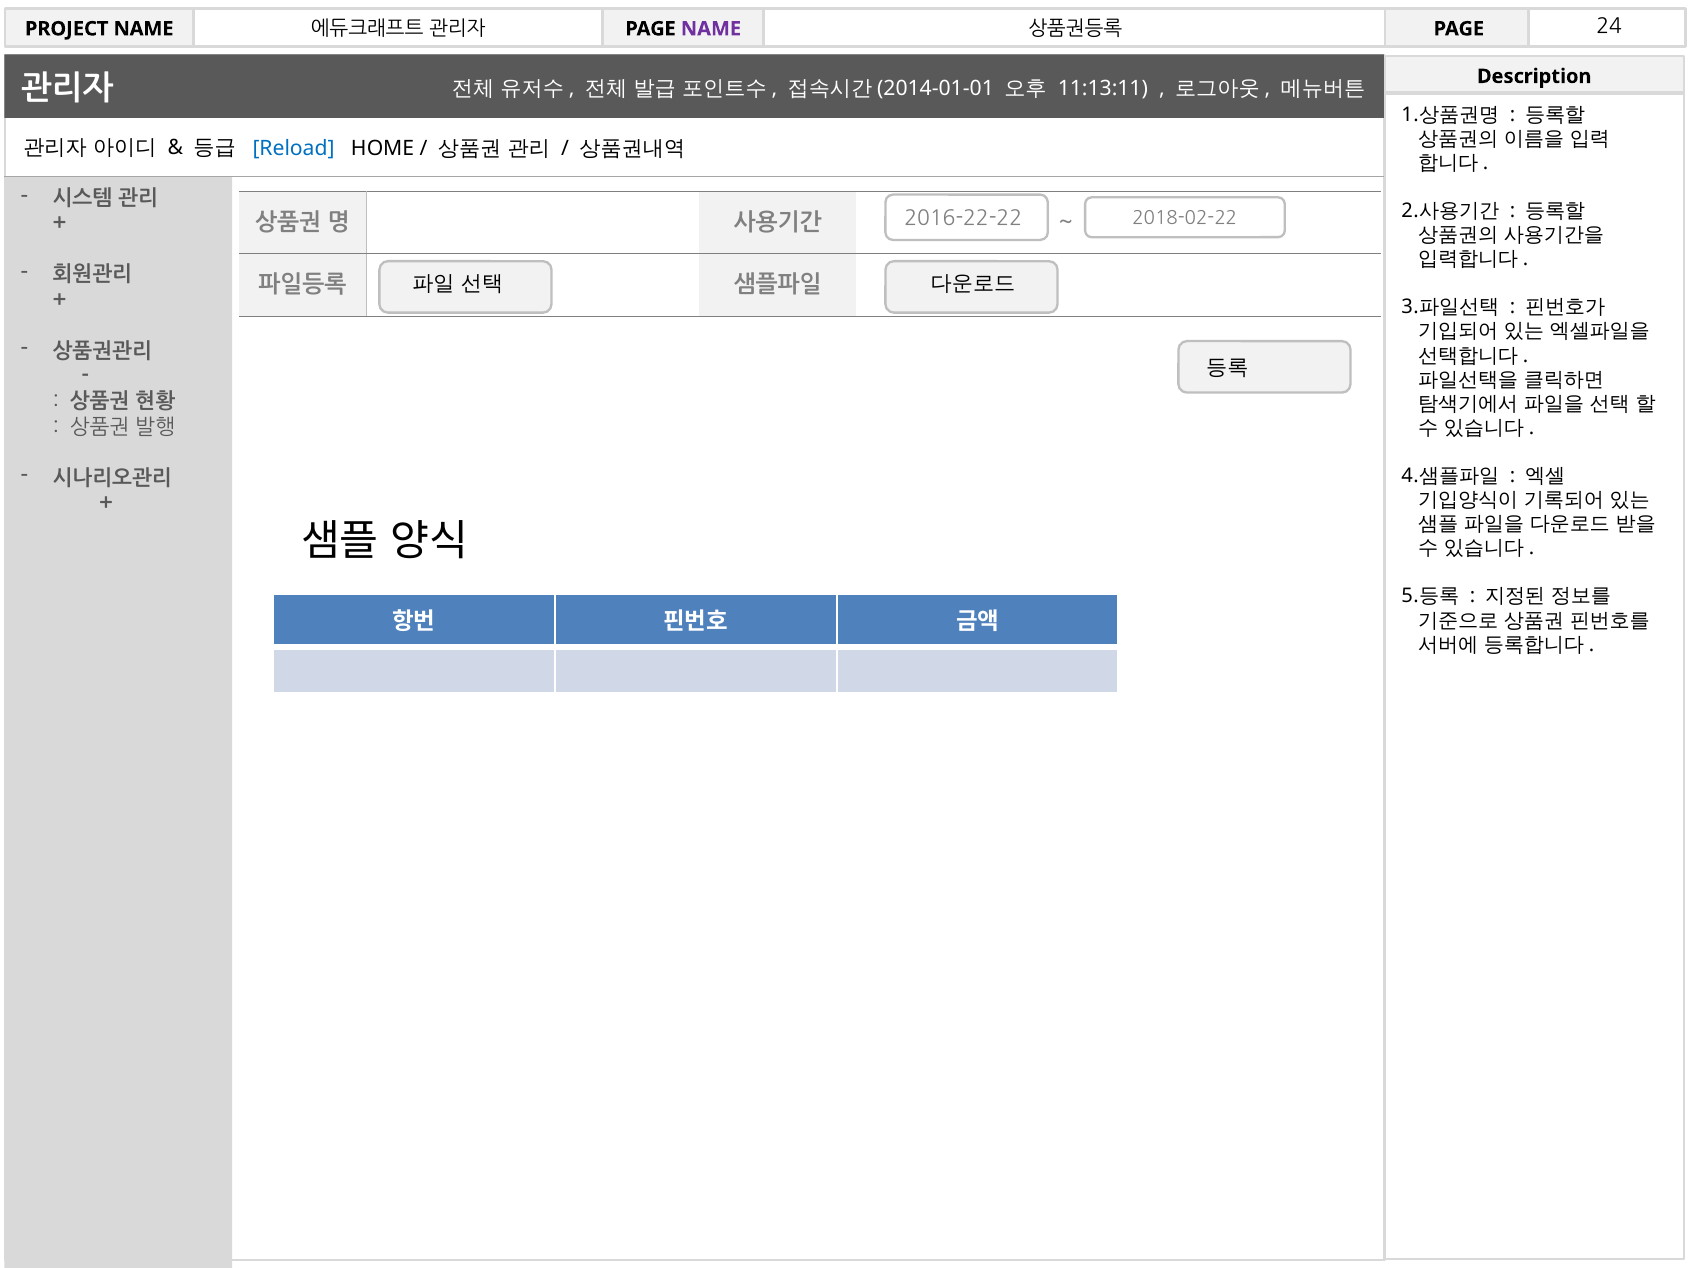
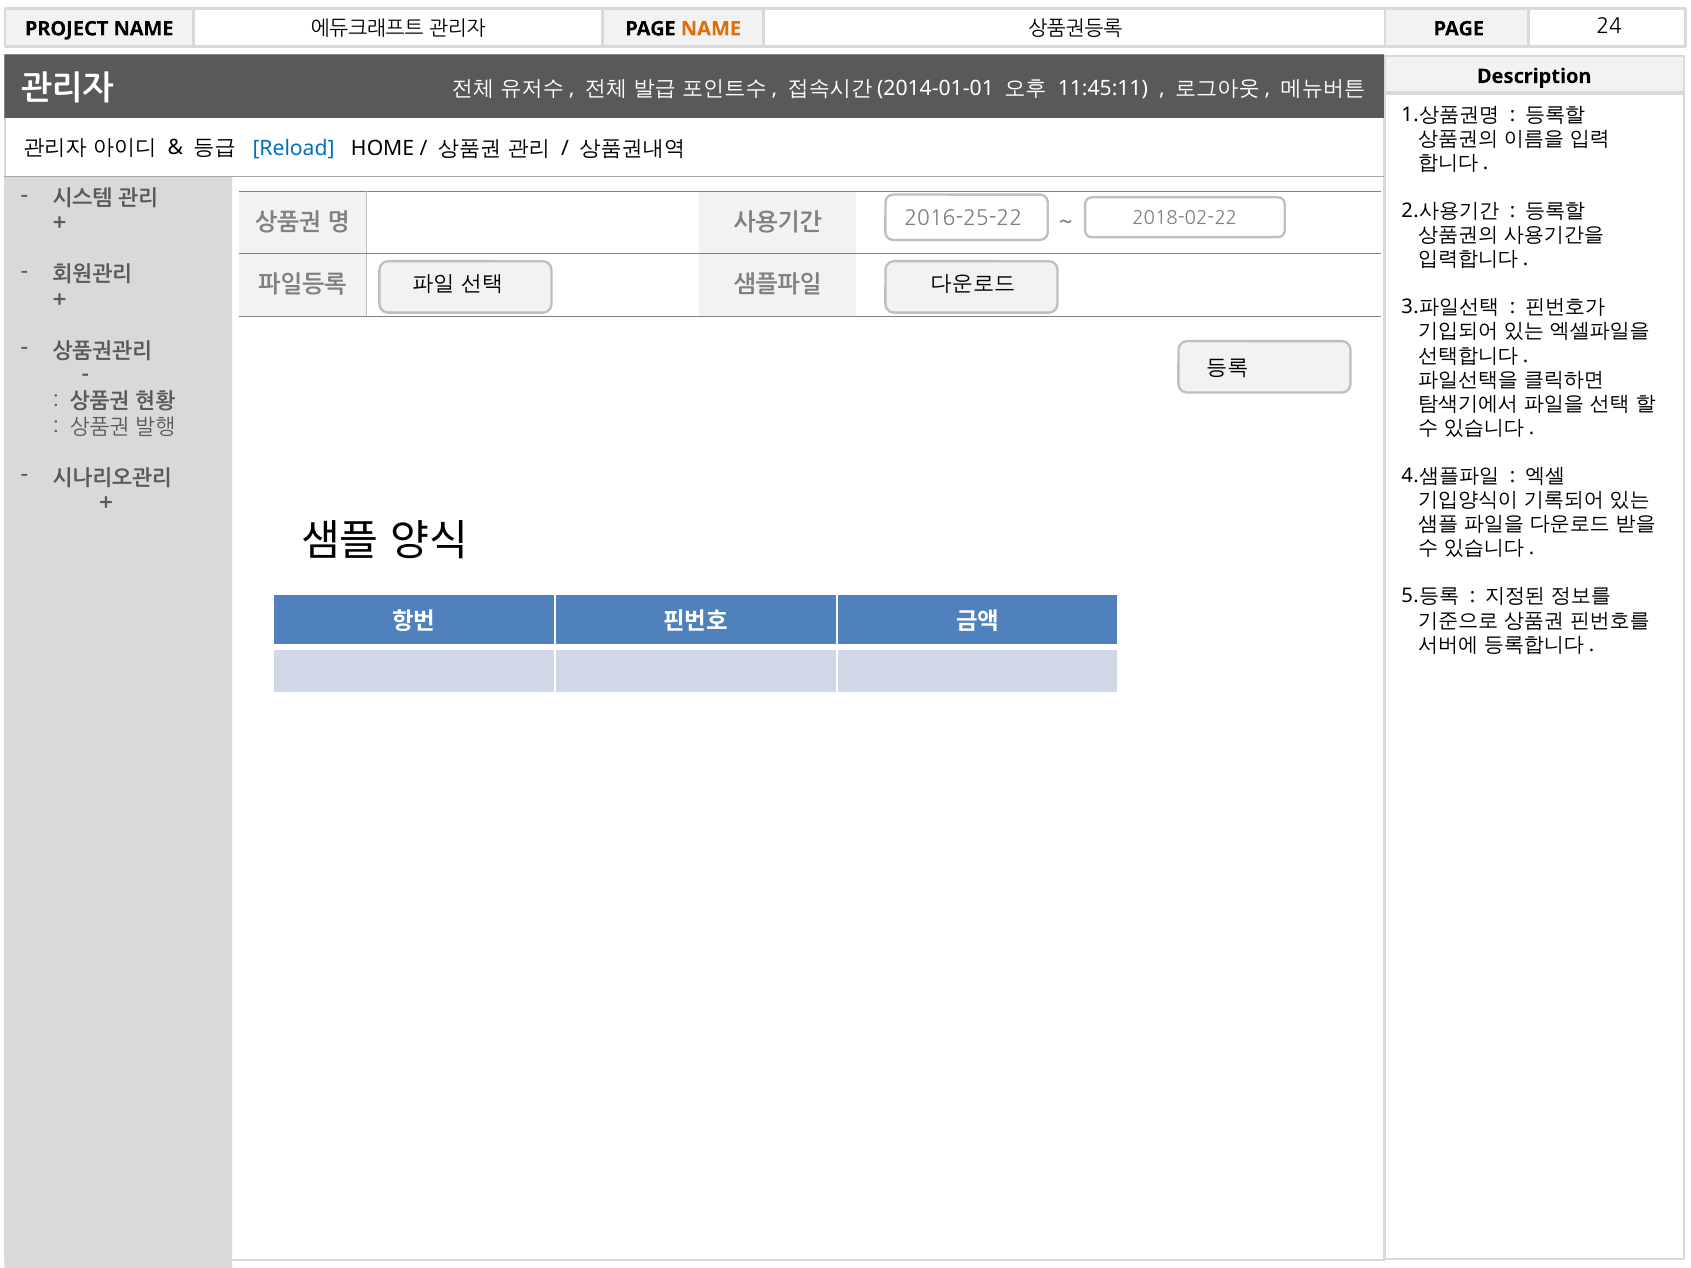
NAME at (711, 29) colour: purple -> orange
11:13:11: 11:13:11 -> 11:45:11
2016-22-22: 2016-22-22 -> 2016-25-22
